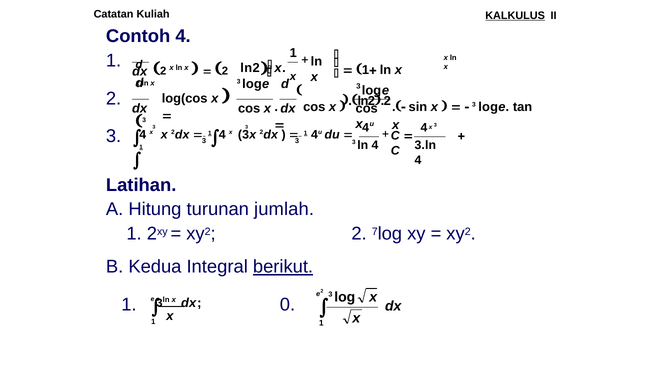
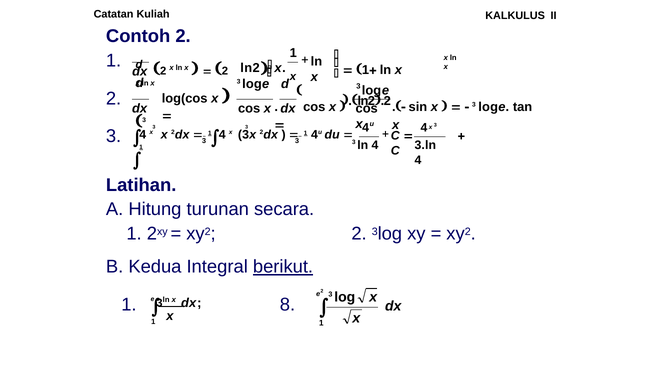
KALKULUS underline: present -> none
Contoh 4: 4 -> 2
jumlah: jumlah -> secara
7 at (375, 232): 7 -> 3
0: 0 -> 8
